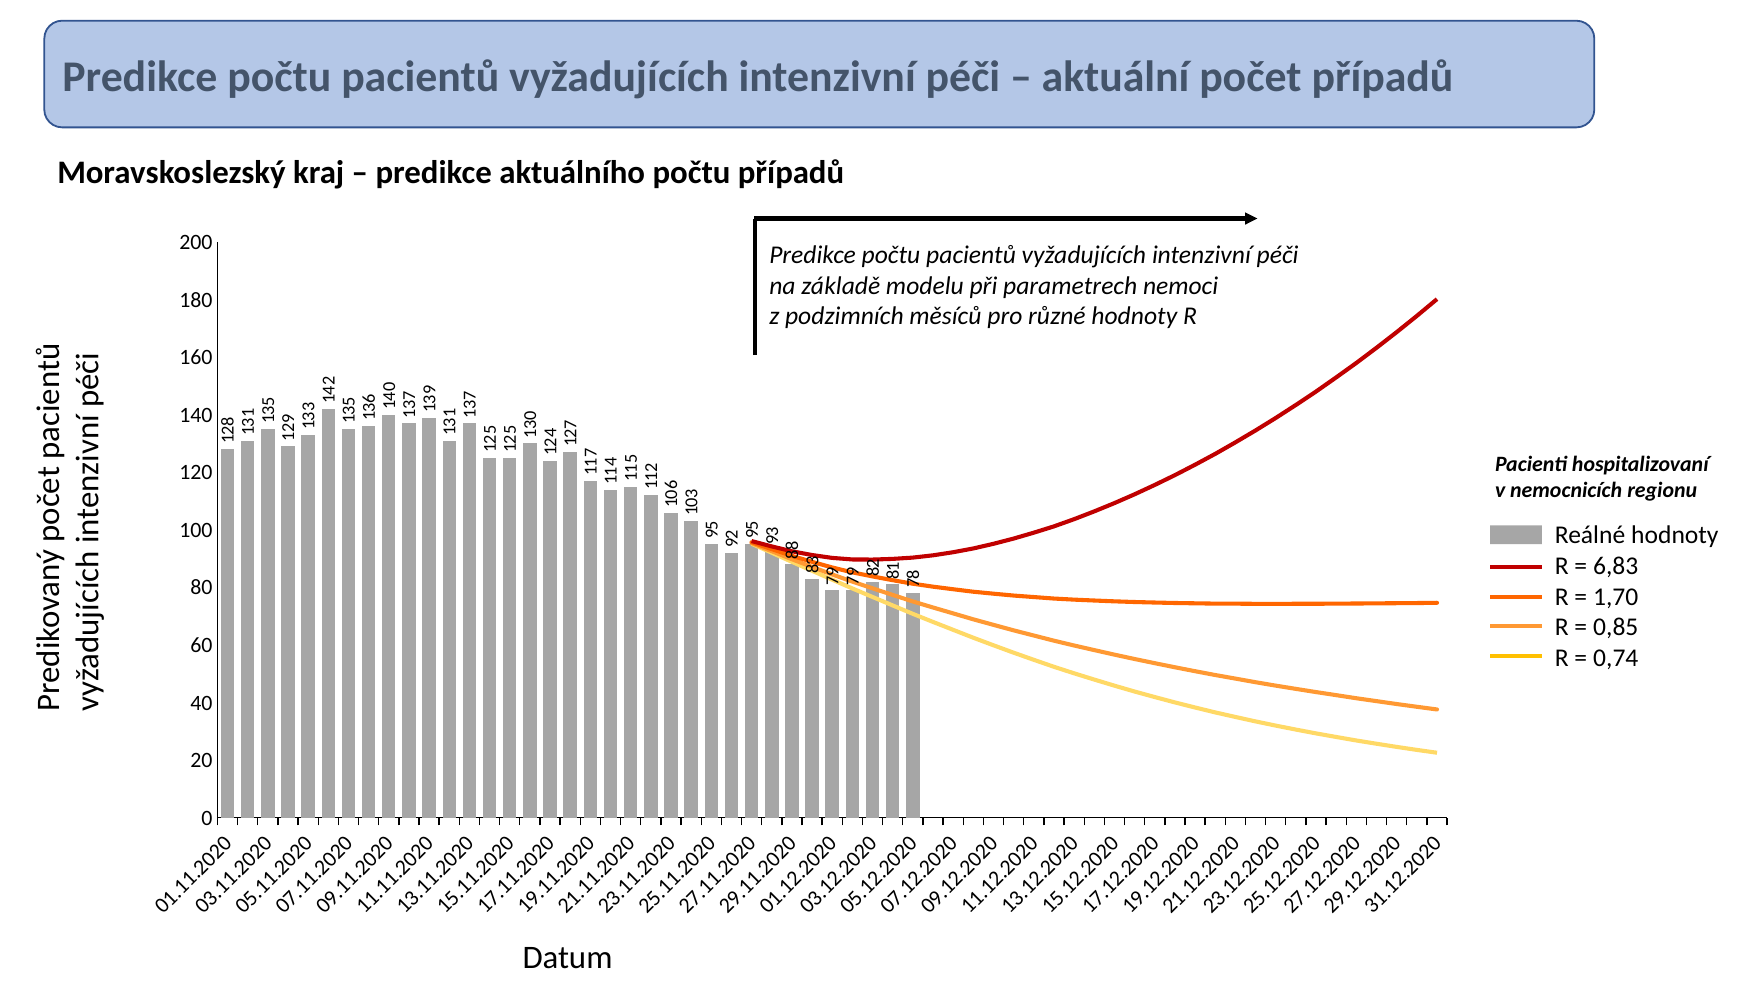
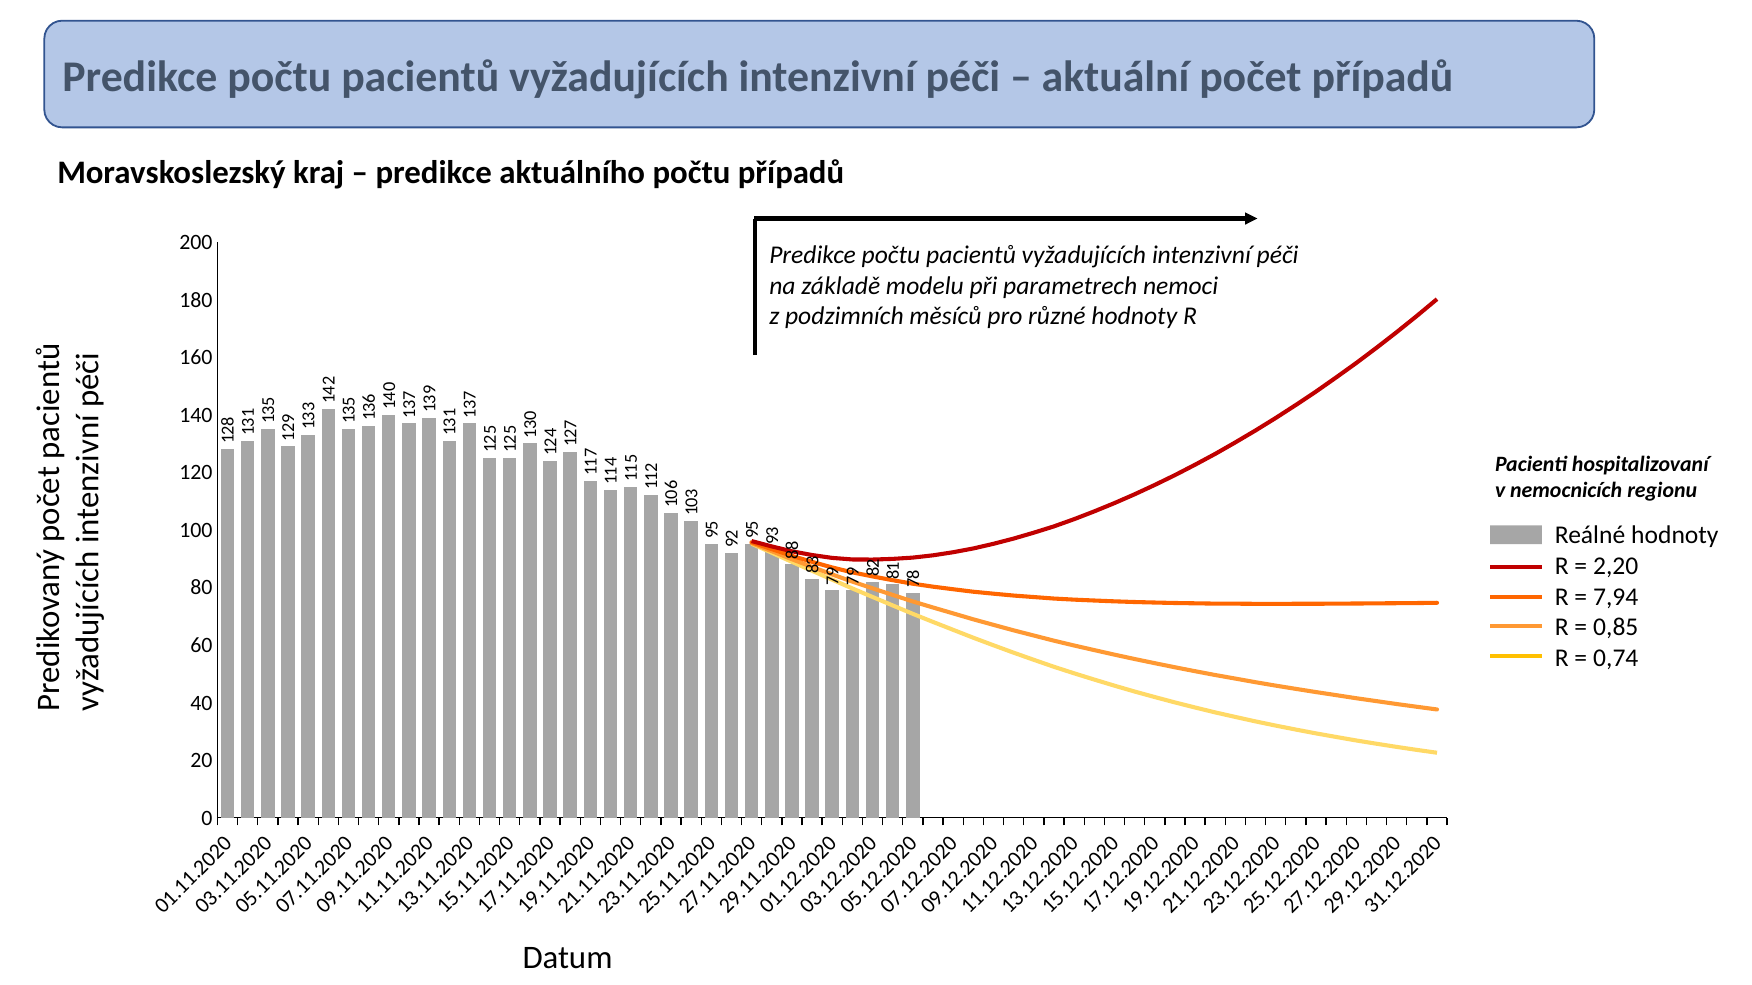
6,83: 6,83 -> 2,20
1,70: 1,70 -> 7,94
